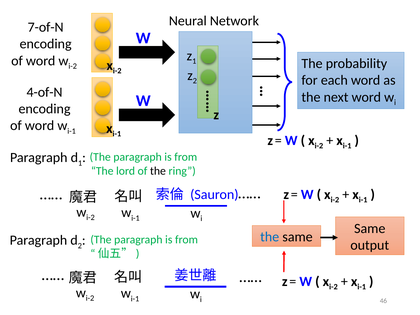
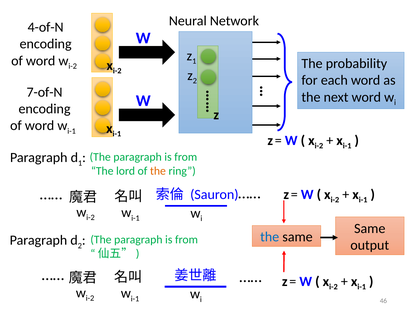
7-of-N: 7-of-N -> 4-of-N
4-of-N: 4-of-N -> 7-of-N
the at (158, 171) colour: black -> orange
